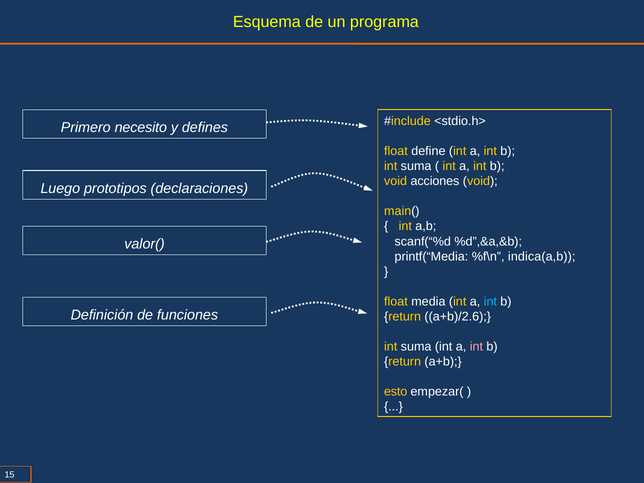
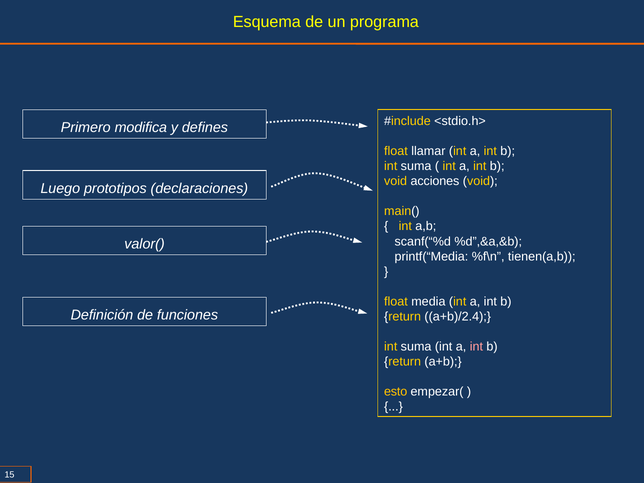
necesito: necesito -> modifica
define: define -> llamar
indica(a,b: indica(a,b -> tienen(a,b
int at (490, 302) colour: light blue -> white
a+b)/2.6: a+b)/2.6 -> a+b)/2.4
